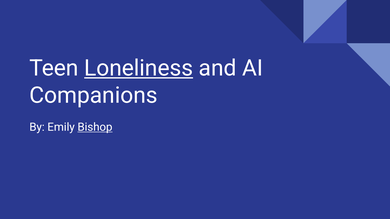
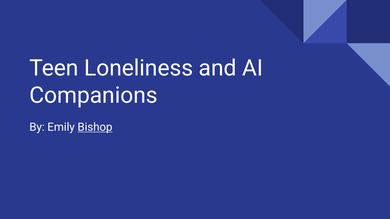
Loneliness underline: present -> none
